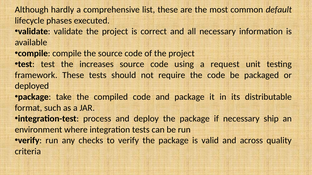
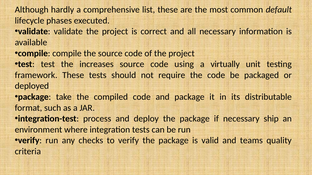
request: request -> virtually
across: across -> teams
